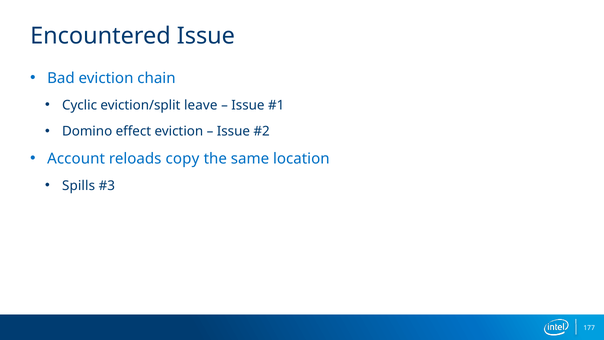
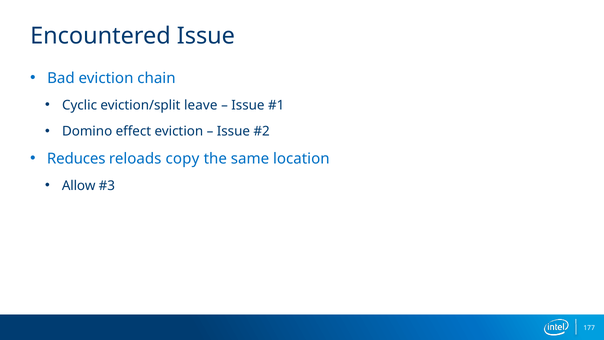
Account: Account -> Reduces
Spills: Spills -> Allow
